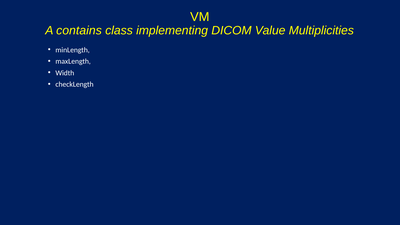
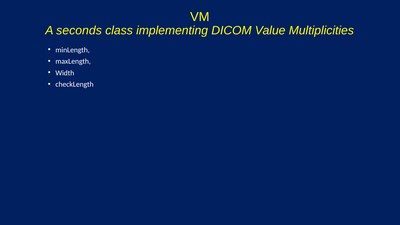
contains: contains -> seconds
